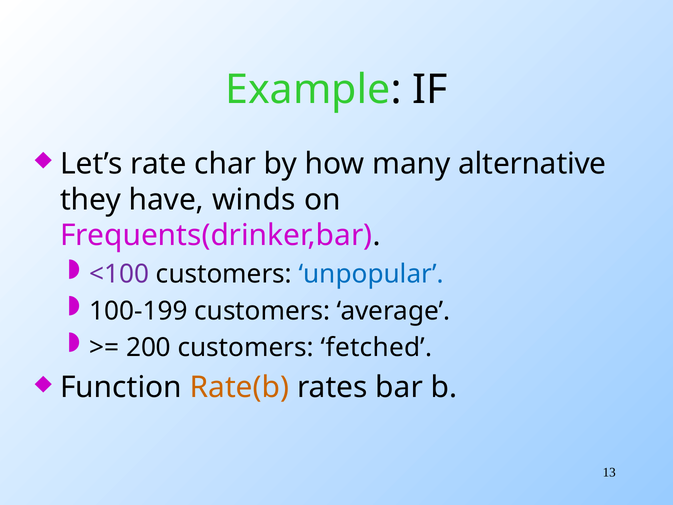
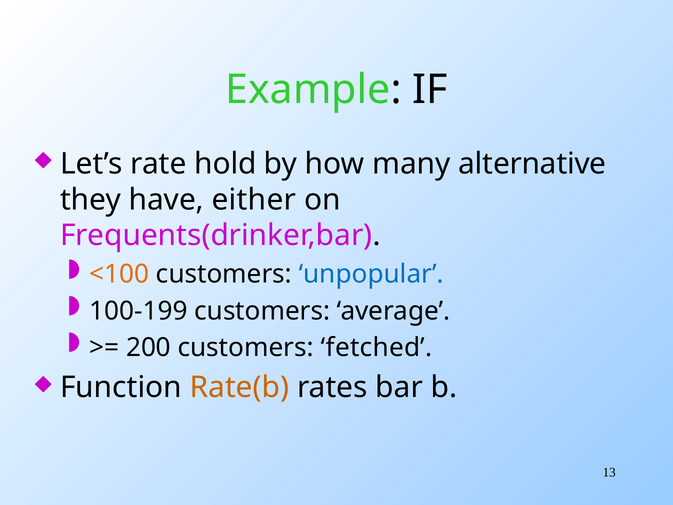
char: char -> hold
winds: winds -> either
<100 colour: purple -> orange
